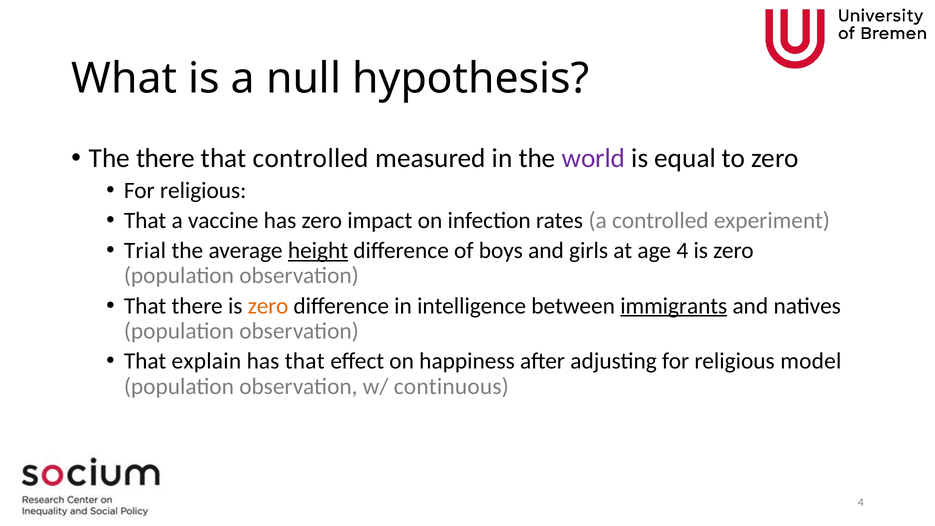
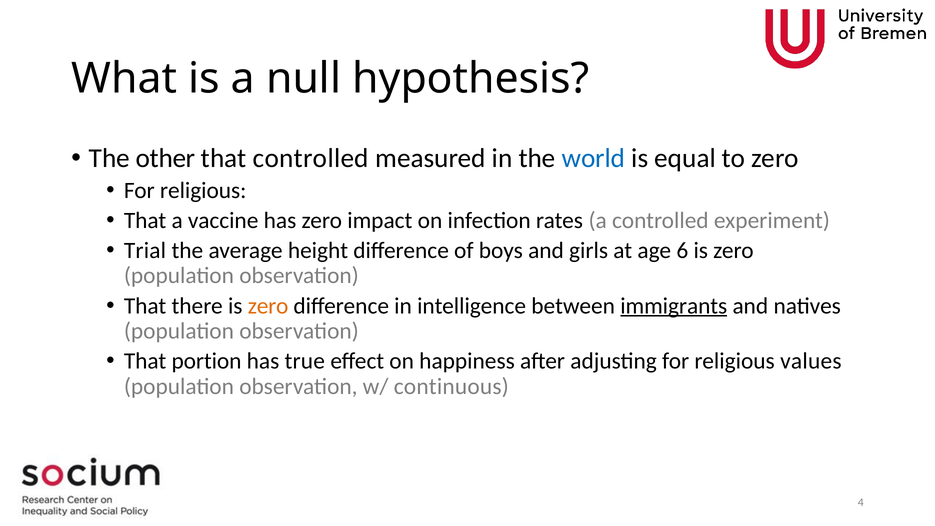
The there: there -> other
world colour: purple -> blue
height underline: present -> none
age 4: 4 -> 6
explain: explain -> portion
has that: that -> true
model: model -> values
